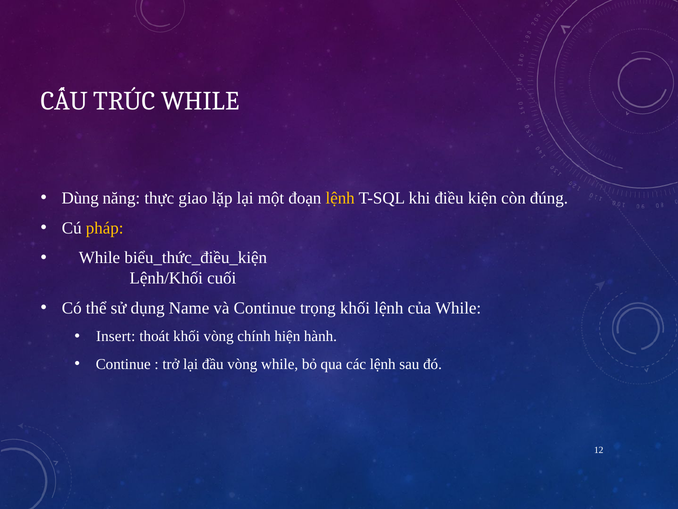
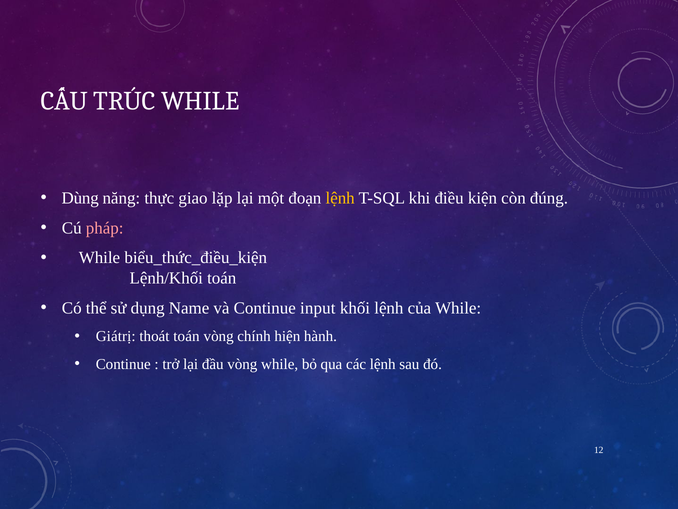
pháp colour: yellow -> pink
Lệnh/Khối cuối: cuối -> toán
trọng: trọng -> input
Insert: Insert -> Giátrị
thoát khối: khối -> toán
